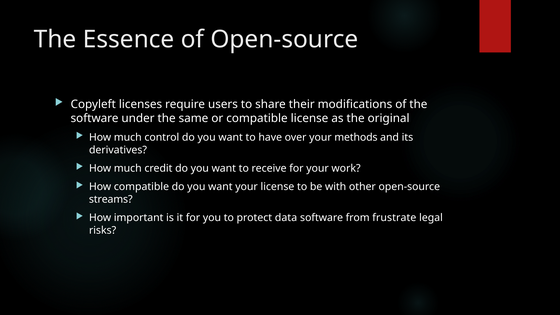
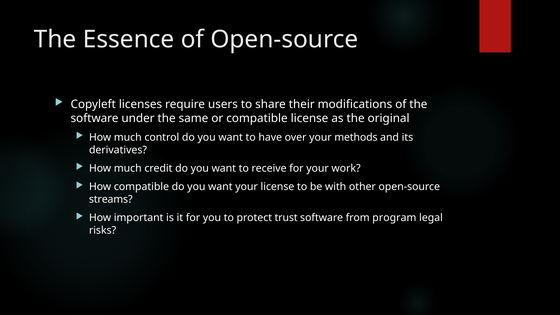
data: data -> trust
frustrate: frustrate -> program
